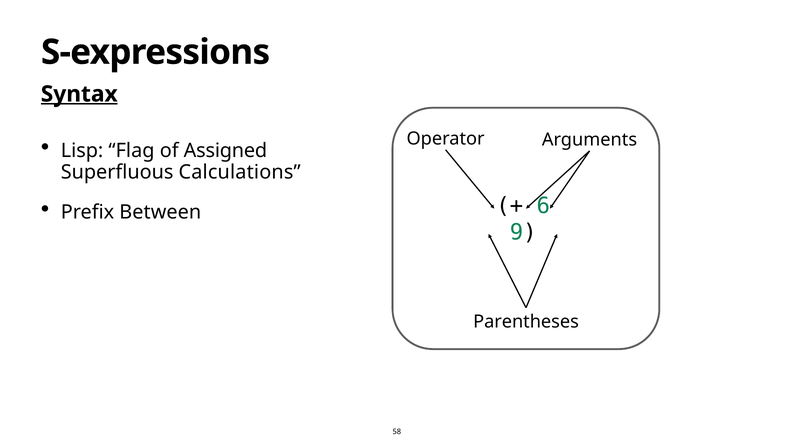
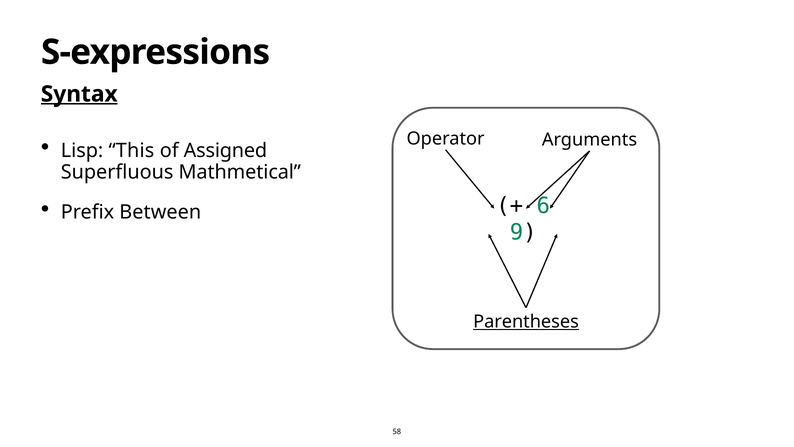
Flag: Flag -> This
Calculations: Calculations -> Mathmetical
Parentheses underline: none -> present
